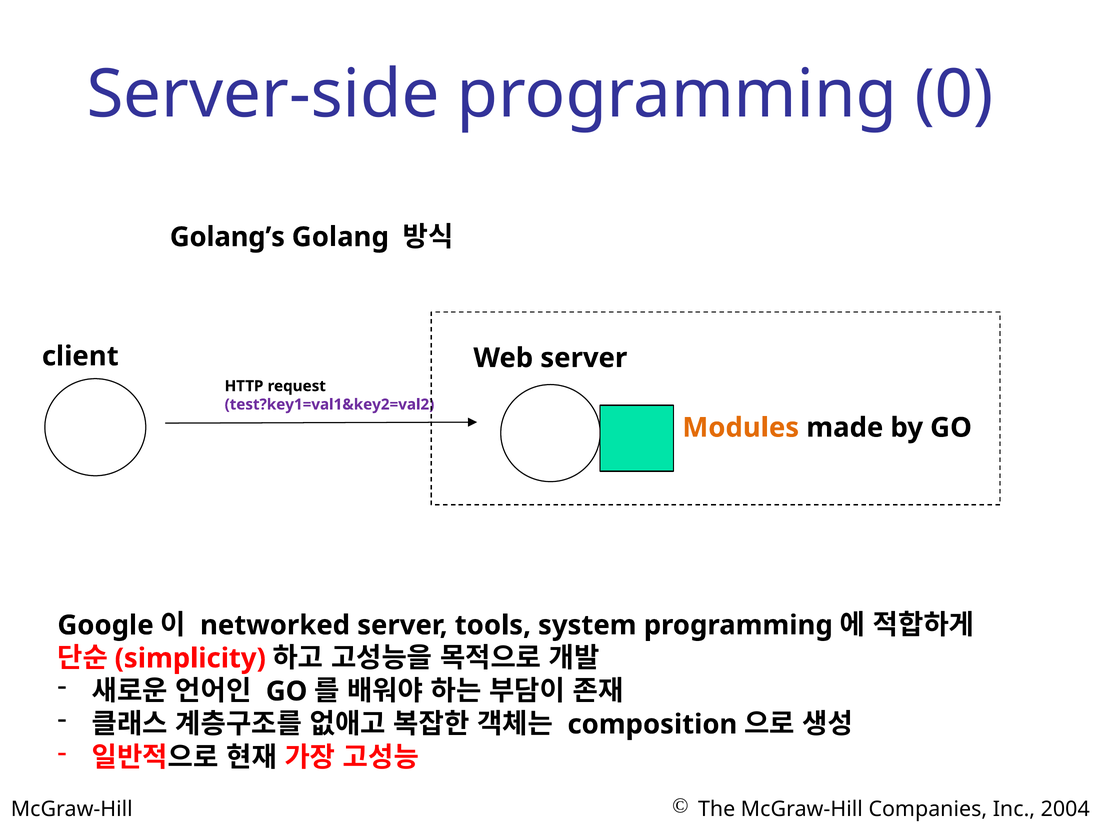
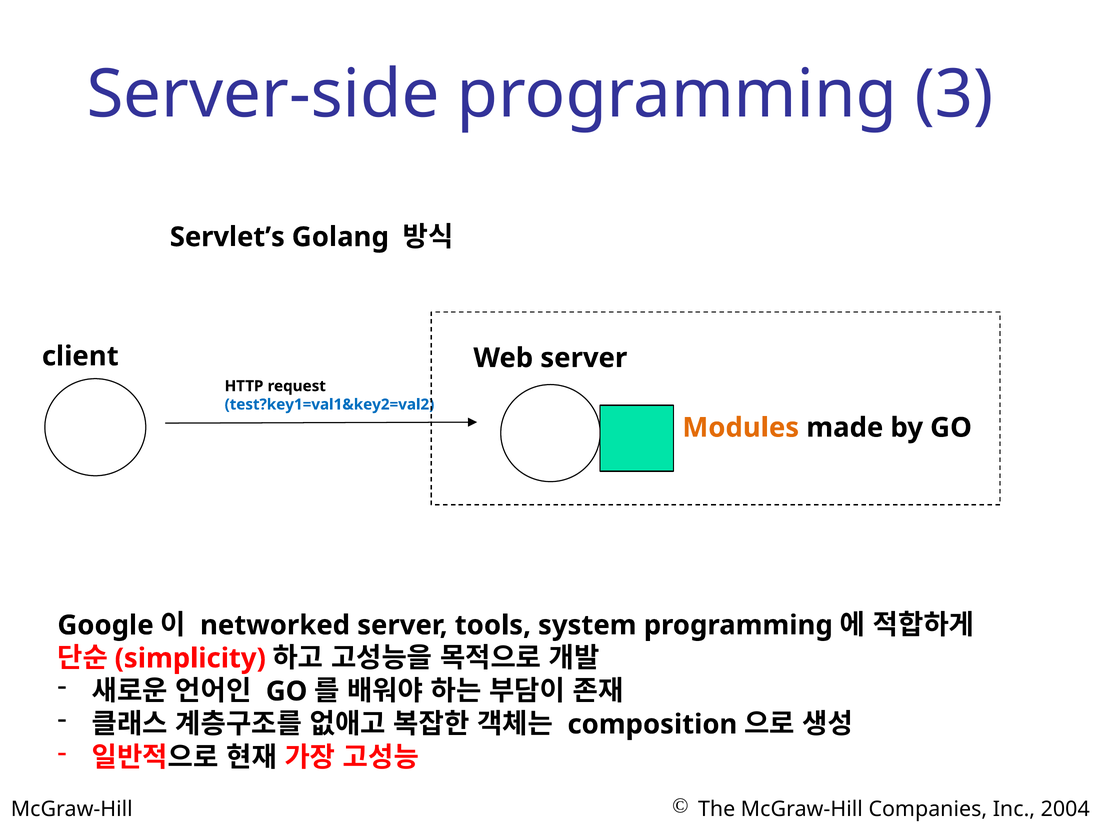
0: 0 -> 3
Golang’s: Golang’s -> Servlet’s
test?key1=val1&key2=val2 colour: purple -> blue
